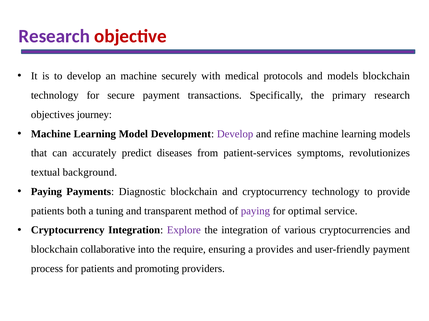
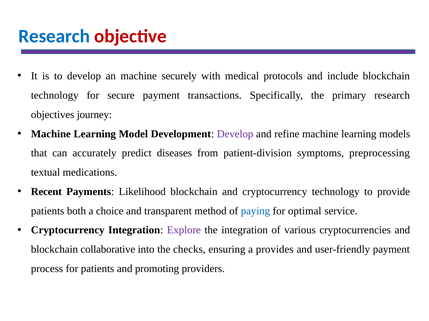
Research at (54, 36) colour: purple -> blue
and models: models -> include
patient-services: patient-services -> patient-division
revolutionizes: revolutionizes -> preprocessing
background: background -> medications
Paying at (46, 192): Paying -> Recent
Diagnostic: Diagnostic -> Likelihood
tuning: tuning -> choice
paying at (255, 211) colour: purple -> blue
require: require -> checks
